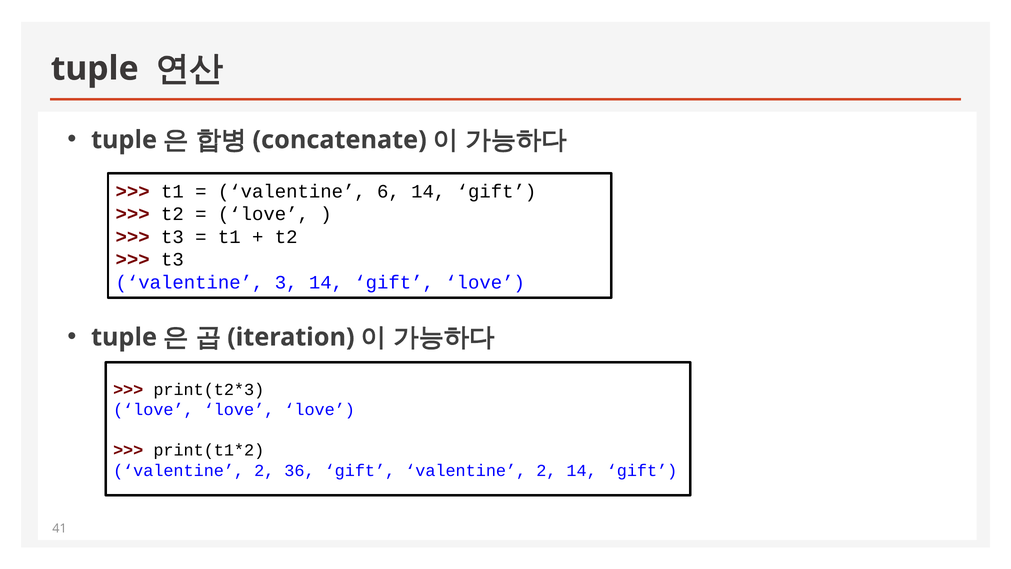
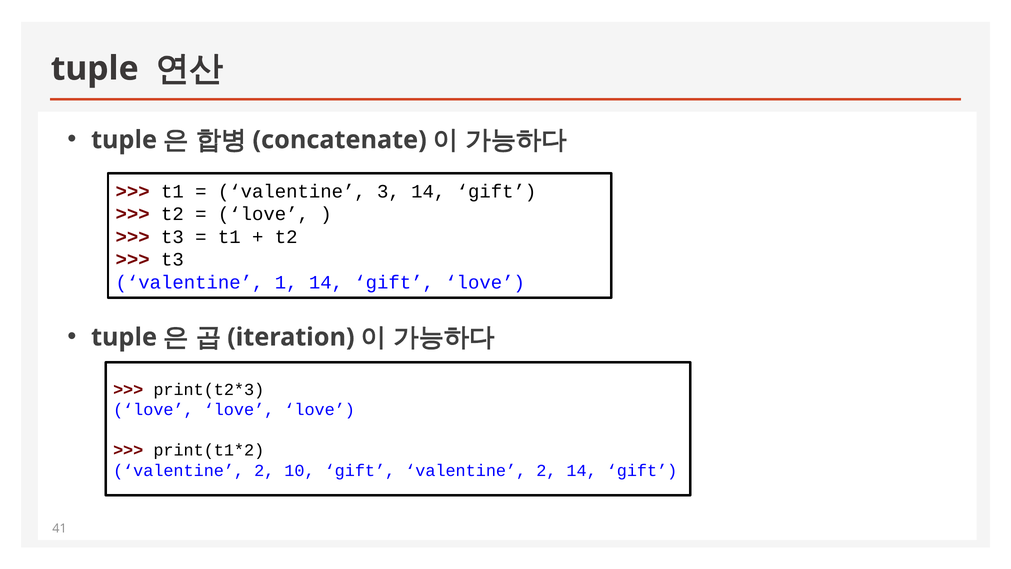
6: 6 -> 3
3: 3 -> 1
36: 36 -> 10
